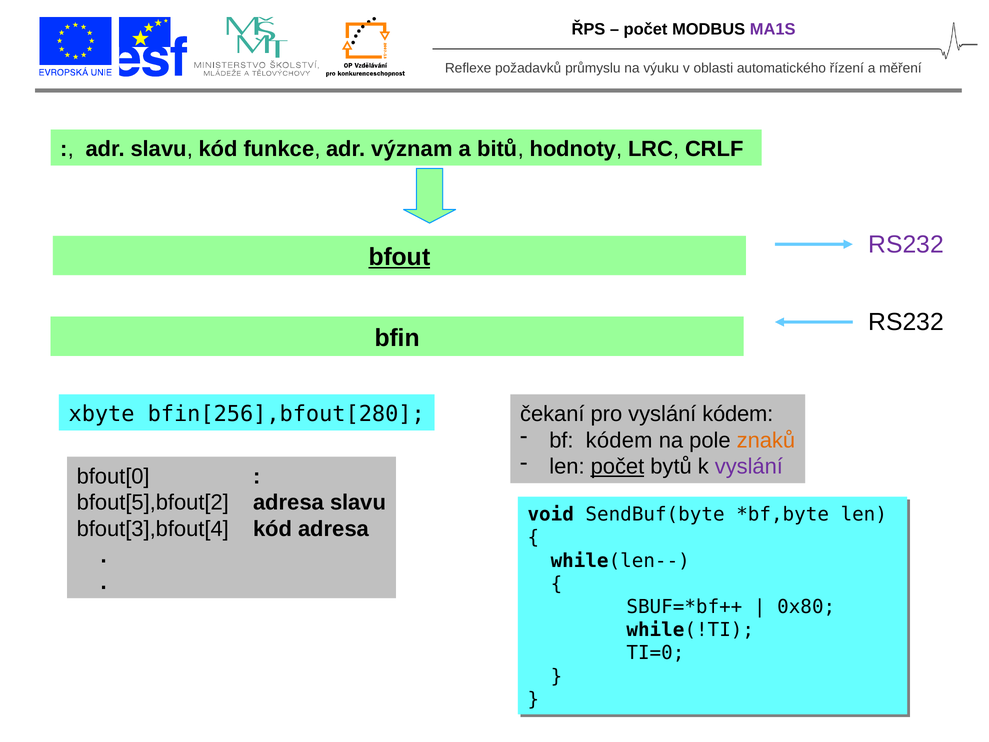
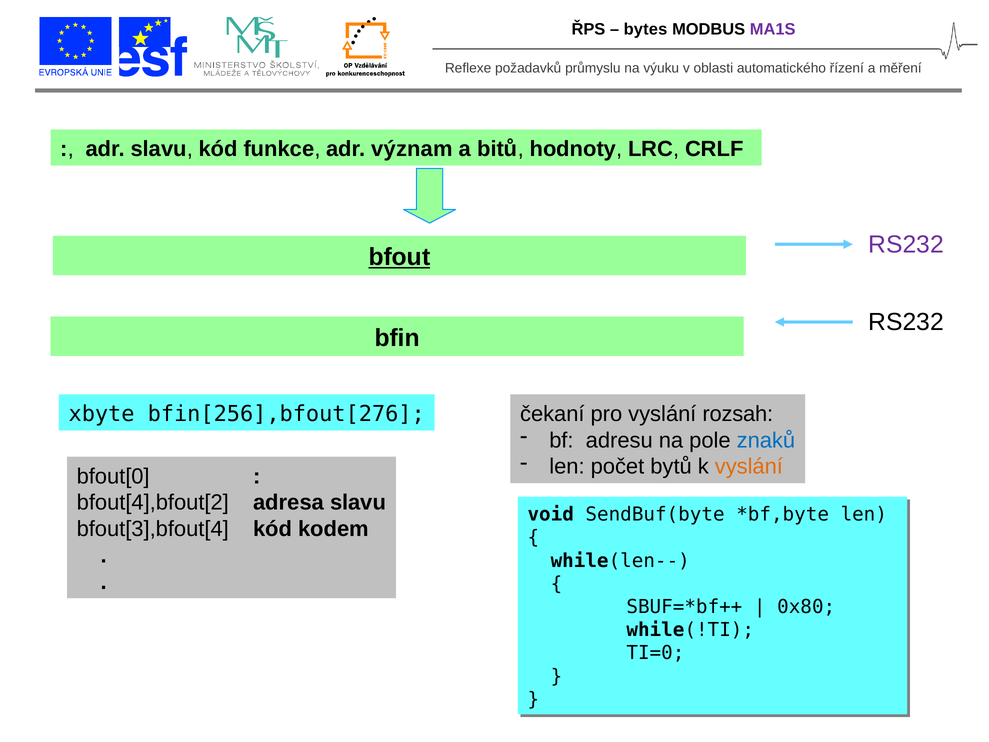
počet at (646, 29): počet -> bytes
vyslání kódem: kódem -> rozsah
bfin[256],bfout[280: bfin[256],bfout[280 -> bfin[256],bfout[276
bf kódem: kódem -> adresu
znaků colour: orange -> blue
počet at (617, 467) underline: present -> none
vyslání at (749, 467) colour: purple -> orange
bfout[5],bfout[2: bfout[5],bfout[2 -> bfout[4],bfout[2
kód adresa: adresa -> kodem
